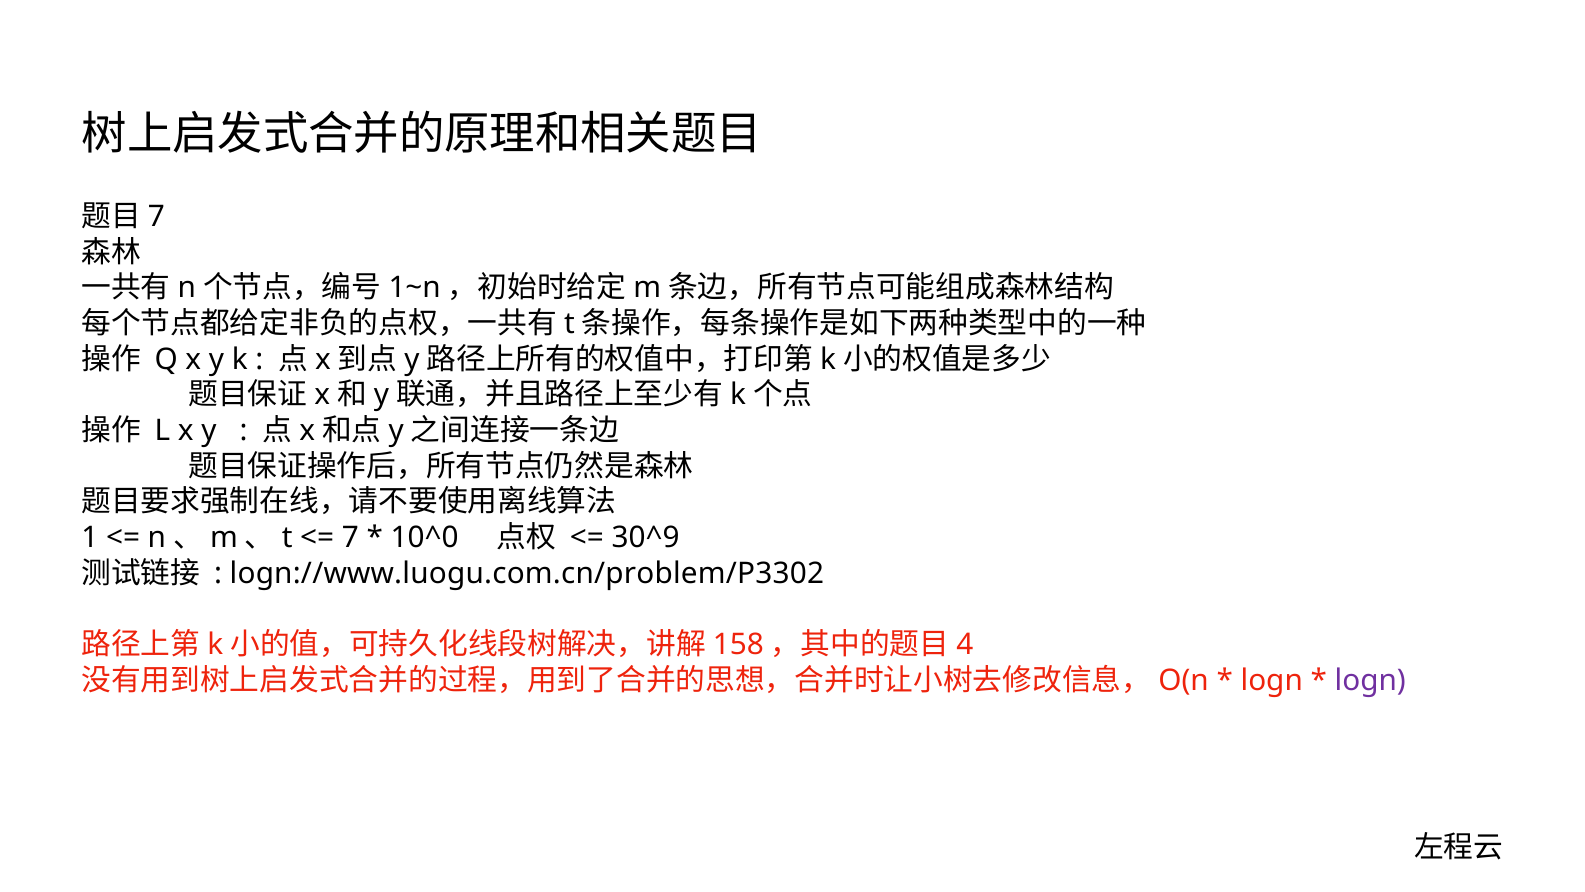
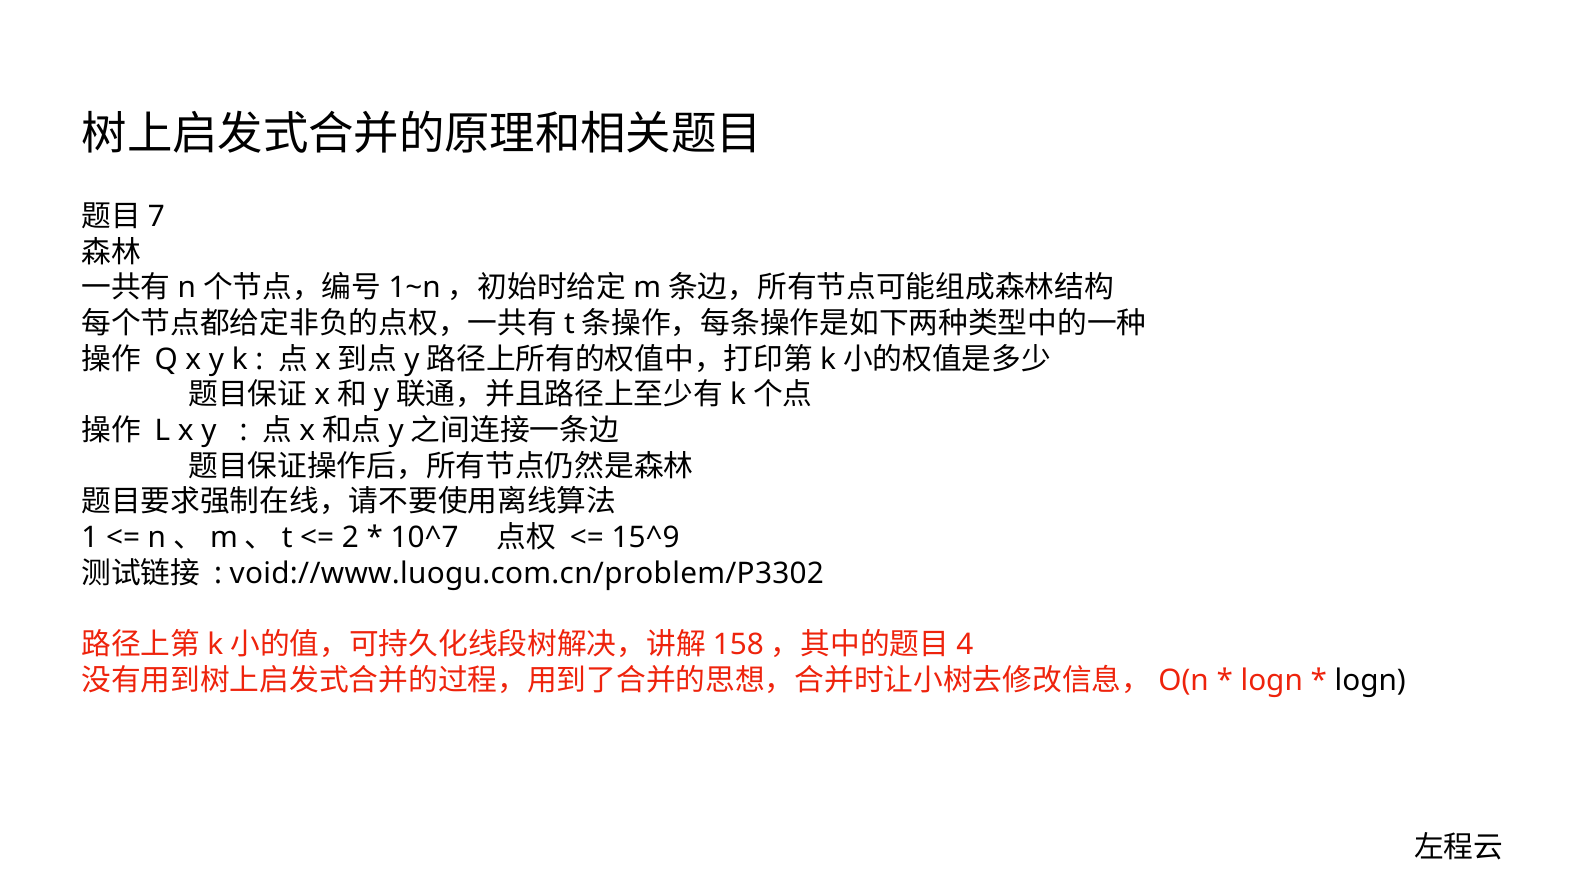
7 at (350, 537): 7 -> 2
10^0: 10^0 -> 10^7
30^9: 30^9 -> 15^9
logn://www.luogu.com.cn/problem/P3302: logn://www.luogu.com.cn/problem/P3302 -> void://www.luogu.com.cn/problem/P3302
logn at (1370, 680) colour: purple -> black
